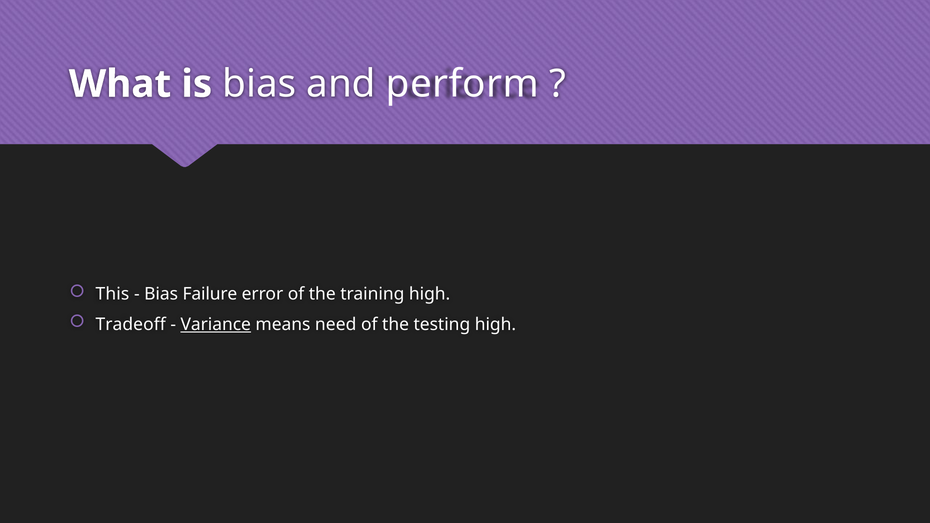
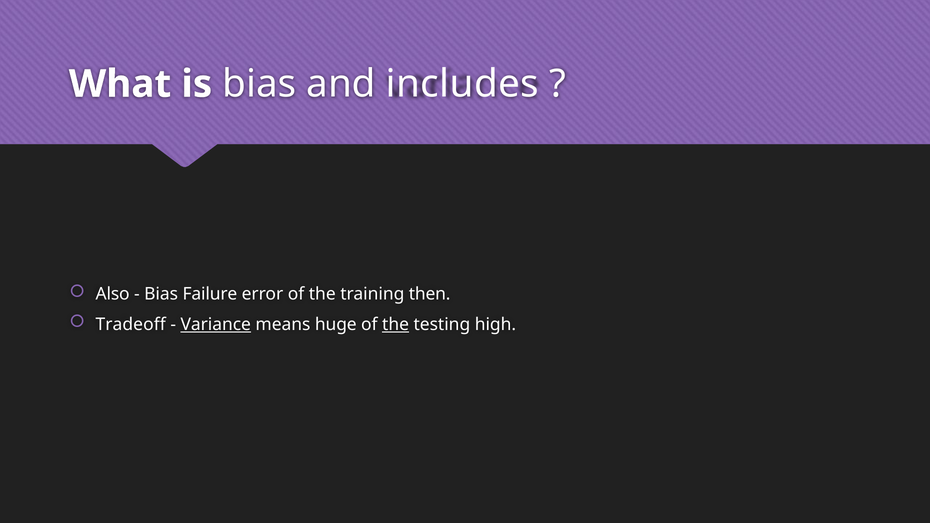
perform: perform -> includes
This: This -> Also
training high: high -> then
need: need -> huge
the at (396, 325) underline: none -> present
